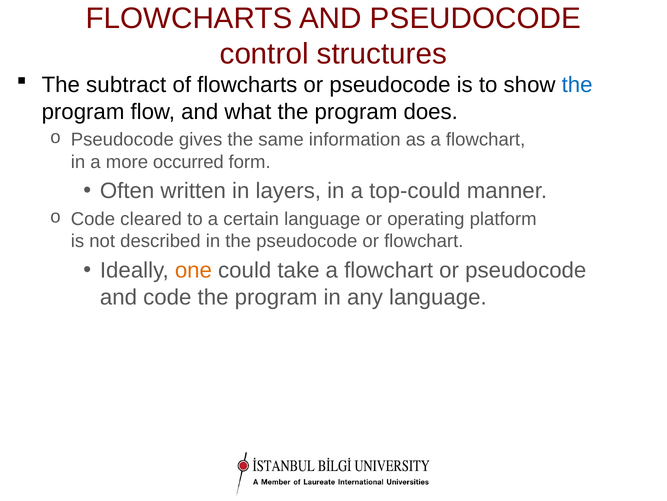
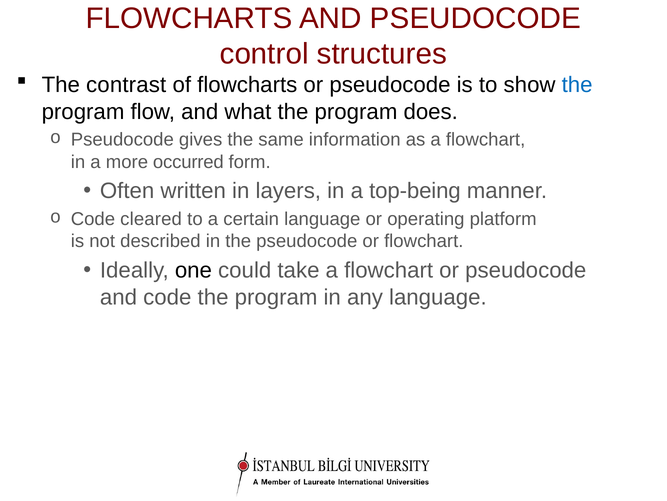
subtract: subtract -> contrast
top-could: top-could -> top-being
one colour: orange -> black
